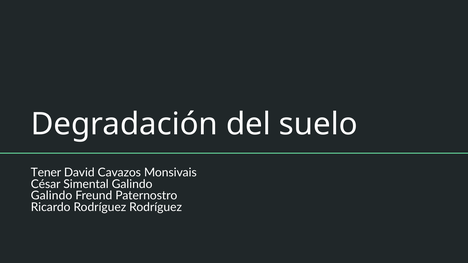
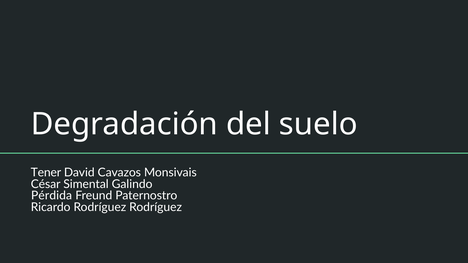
Galindo at (52, 196): Galindo -> Pérdida
